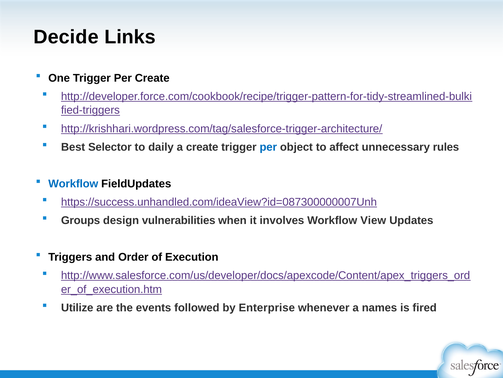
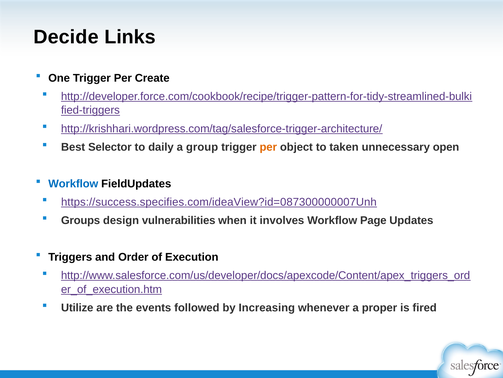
a create: create -> group
per at (268, 147) colour: blue -> orange
affect: affect -> taken
rules: rules -> open
https://success.unhandled.com/ideaView?id=087300000007Unh: https://success.unhandled.com/ideaView?id=087300000007Unh -> https://success.specifies.com/ideaView?id=087300000007Unh
View: View -> Page
Enterprise: Enterprise -> Increasing
names: names -> proper
